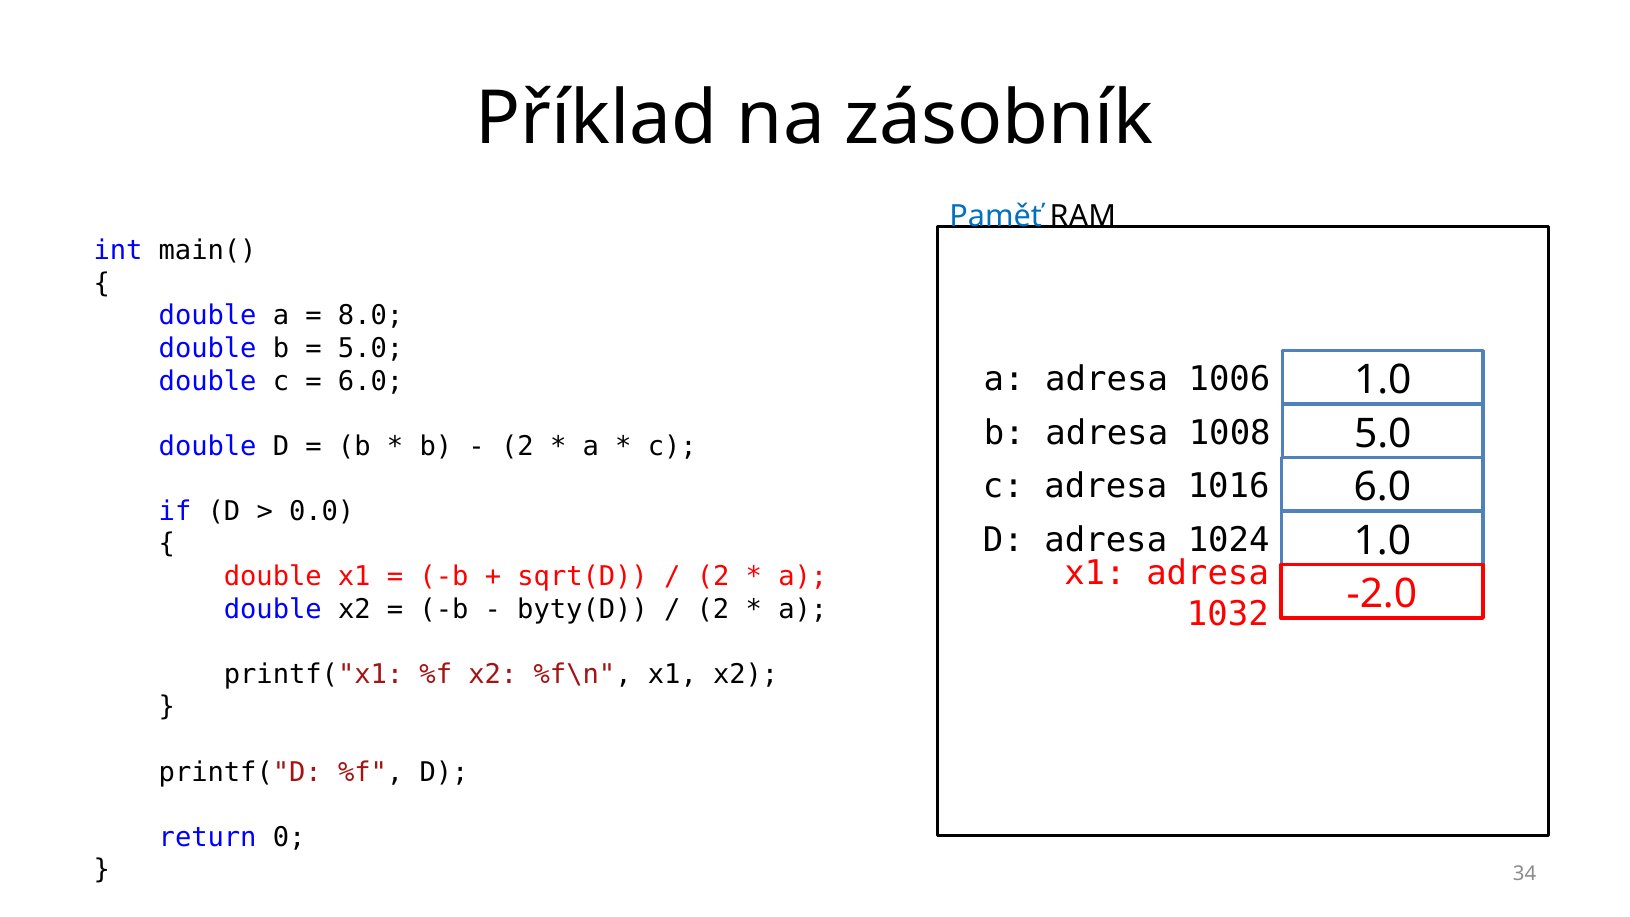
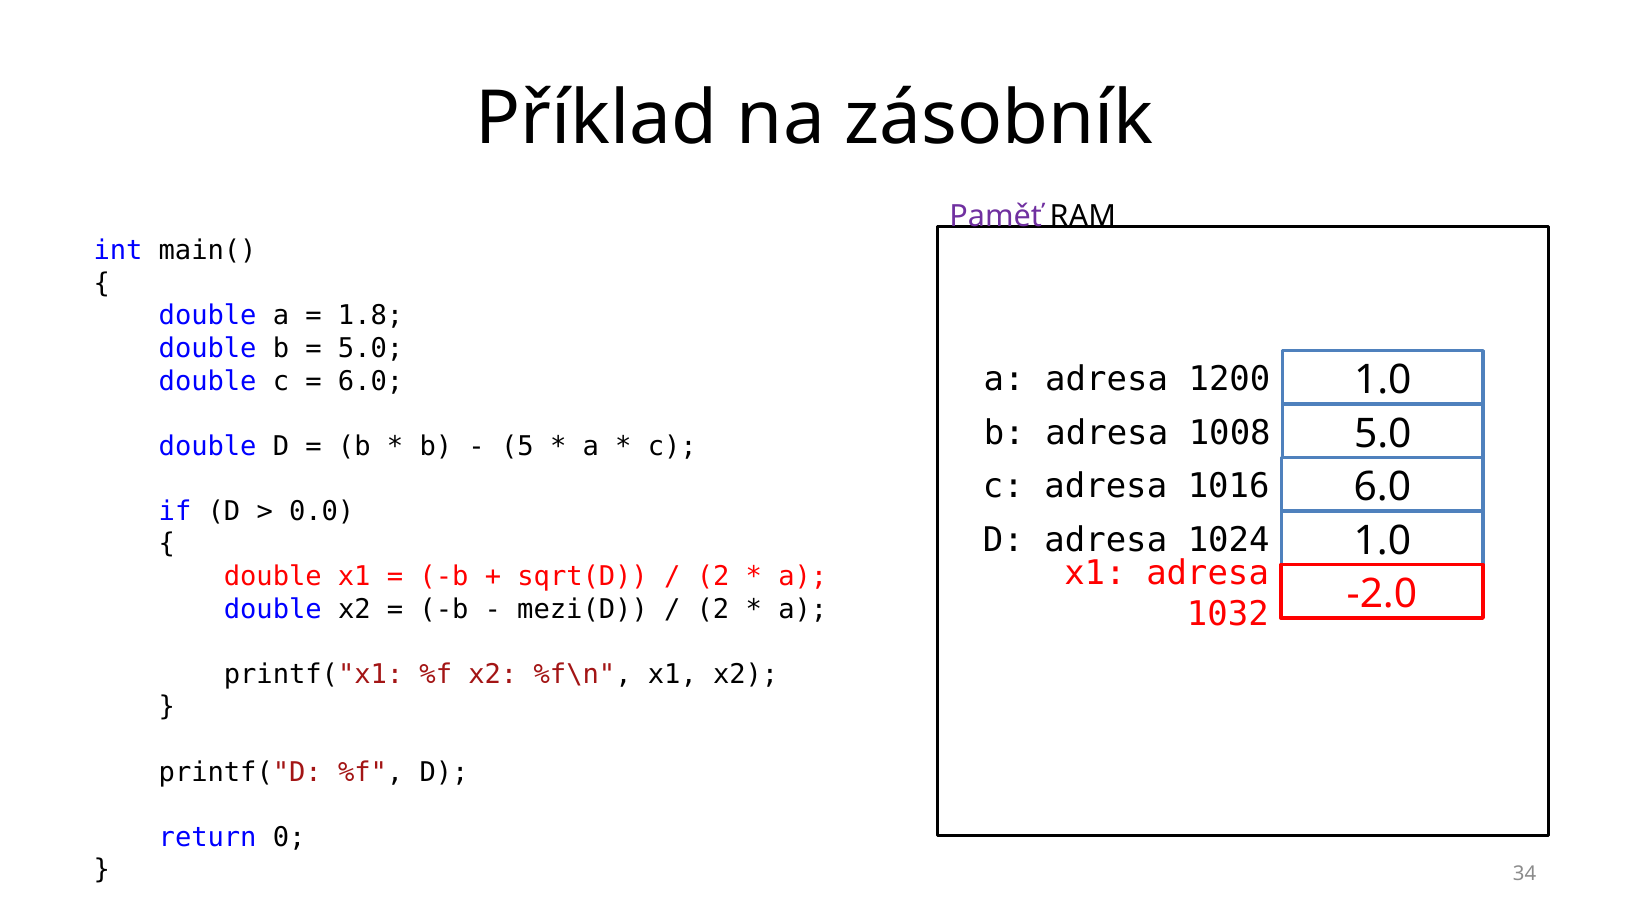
Paměť colour: blue -> purple
8.0: 8.0 -> 1.8
1006: 1006 -> 1200
2 at (517, 446): 2 -> 5
byty(D: byty(D -> mezi(D
